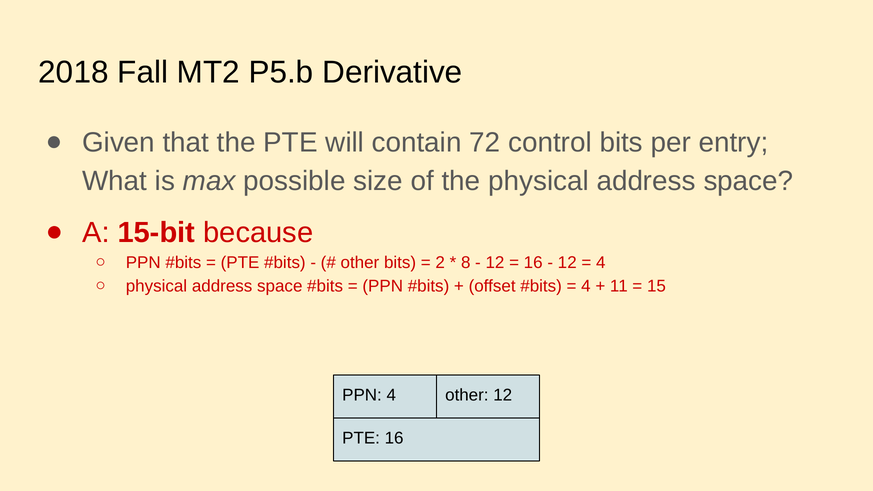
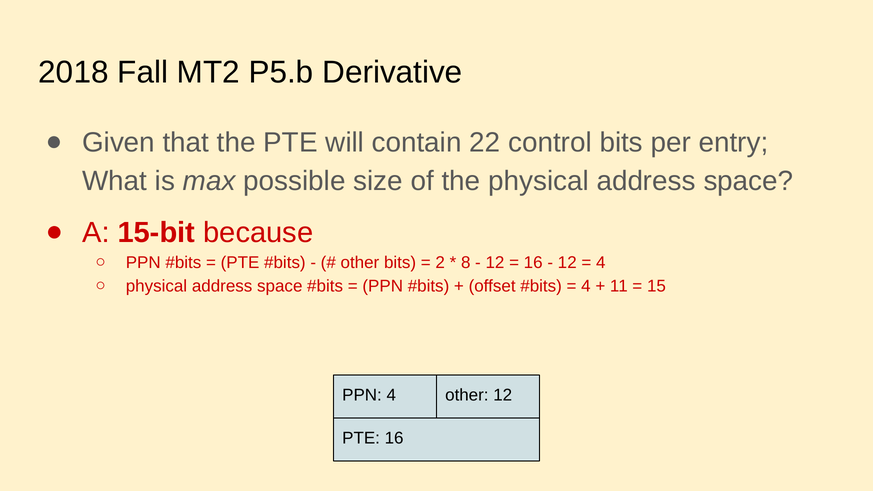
72: 72 -> 22
